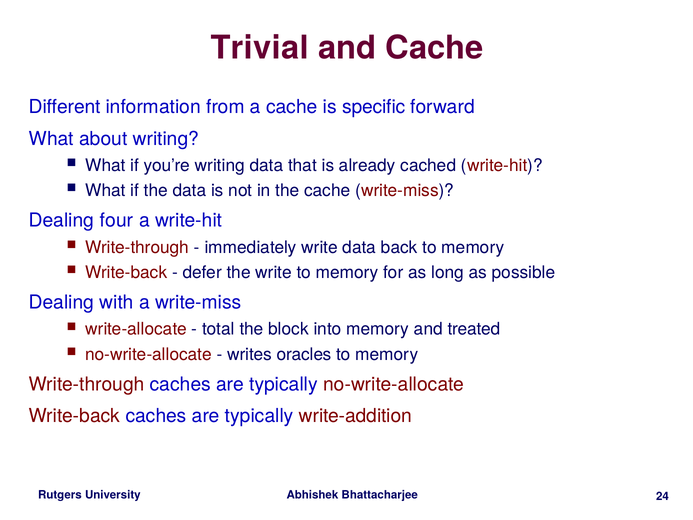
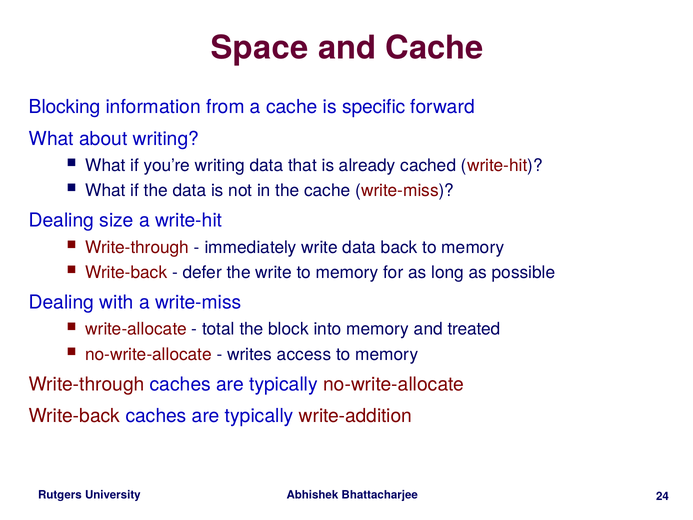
Trivial: Trivial -> Space
Different: Different -> Blocking
four: four -> size
oracles: oracles -> access
